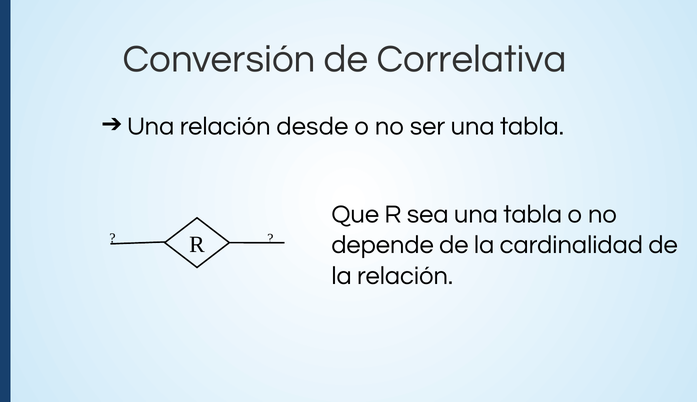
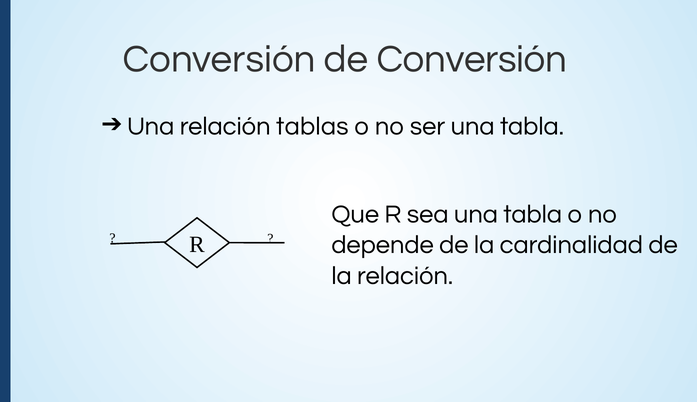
de Correlativa: Correlativa -> Conversión
desde: desde -> tablas
